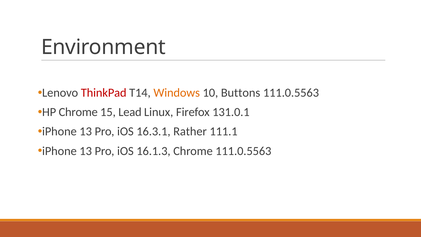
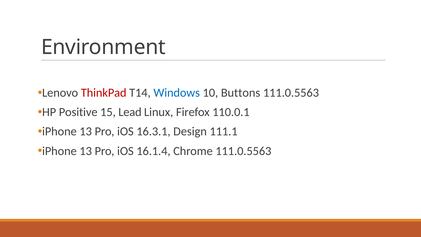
Windows colour: orange -> blue
HP Chrome: Chrome -> Positive
131.0.1: 131.0.1 -> 110.0.1
Rather: Rather -> Design
16.1.3: 16.1.3 -> 16.1.4
